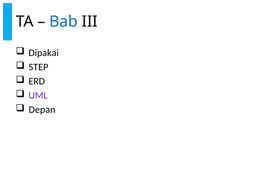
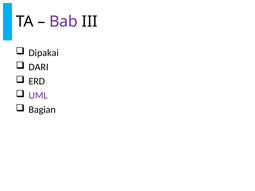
Bab colour: blue -> purple
STEP: STEP -> DARI
Depan: Depan -> Bagian
